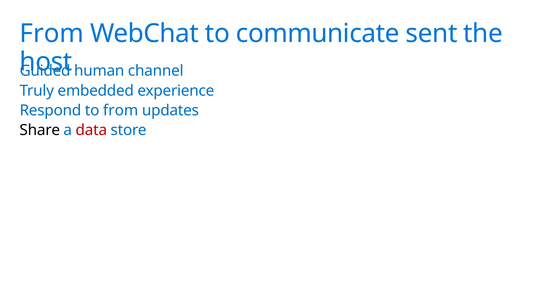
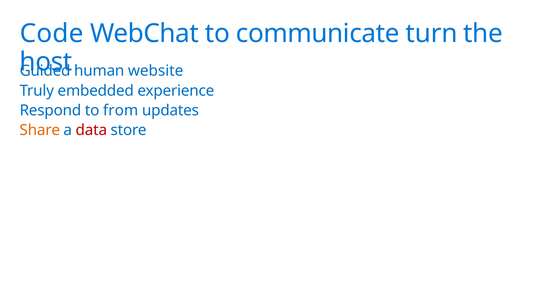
From at (52, 34): From -> Code
sent: sent -> turn
channel: channel -> website
Share colour: black -> orange
